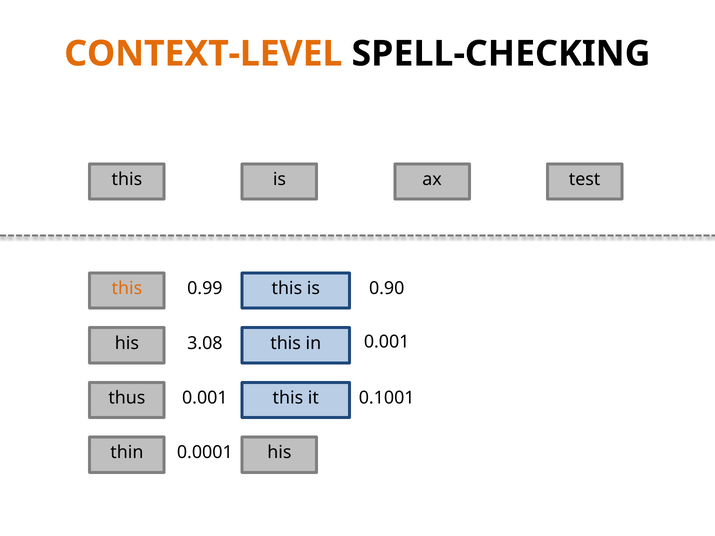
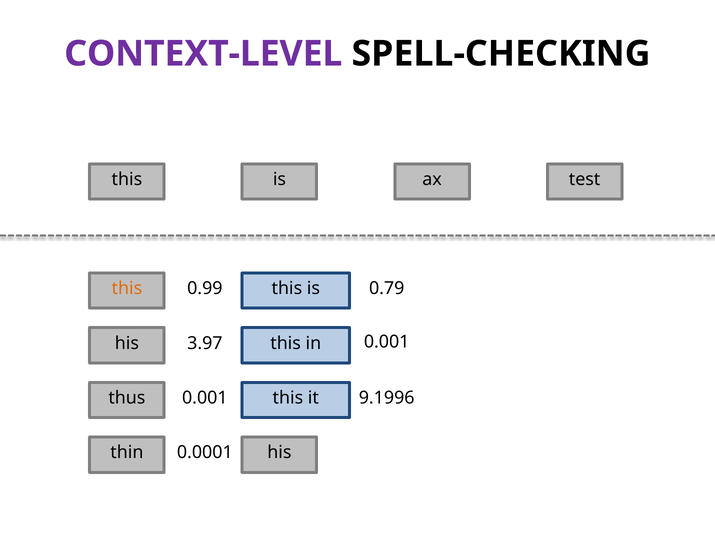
CONTEXT-LEVEL colour: orange -> purple
0.90: 0.90 -> 0.79
3.08: 3.08 -> 3.97
0.1001: 0.1001 -> 9.1996
